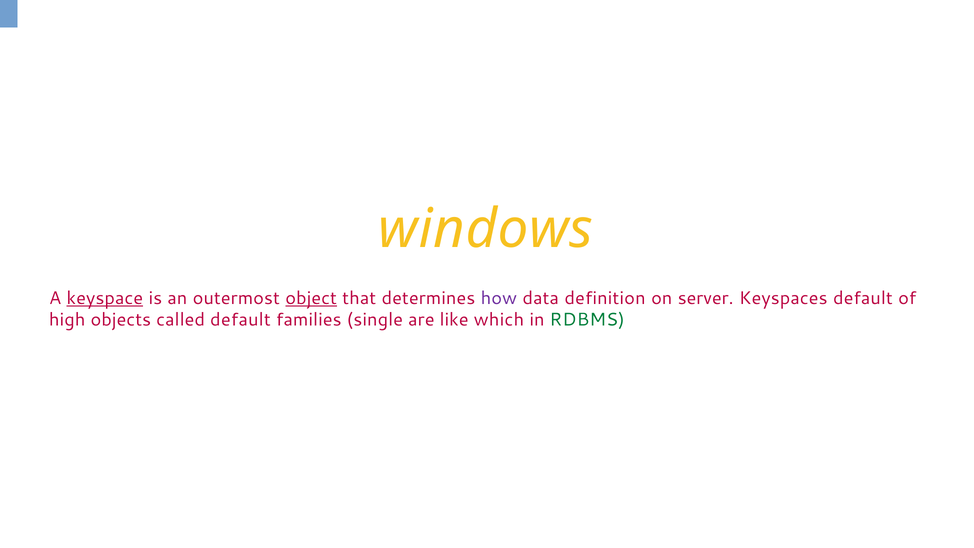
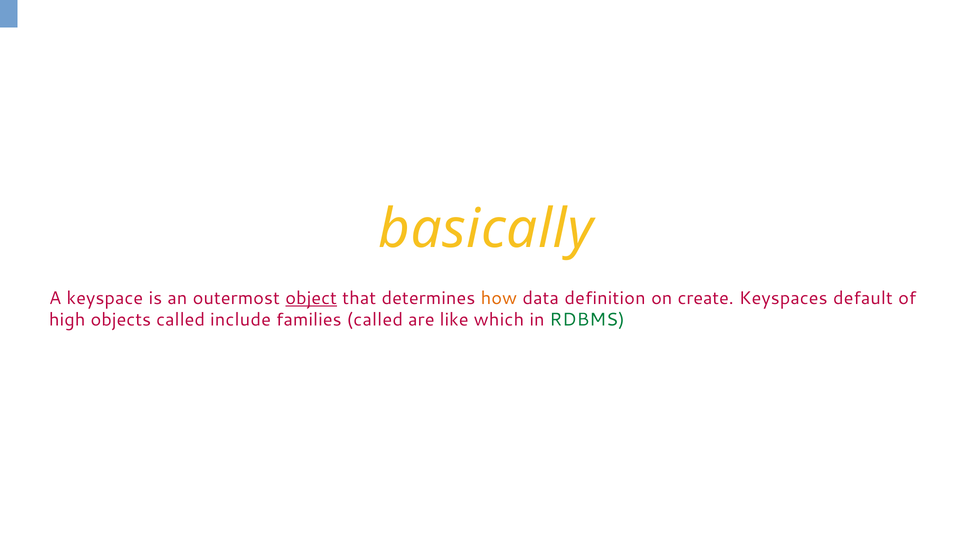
windows: windows -> basically
keyspace underline: present -> none
how colour: purple -> orange
server: server -> create
called default: default -> include
families single: single -> called
